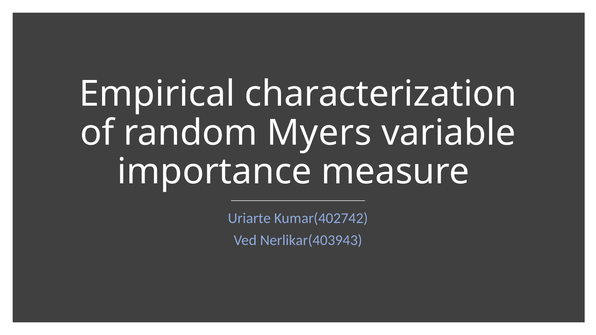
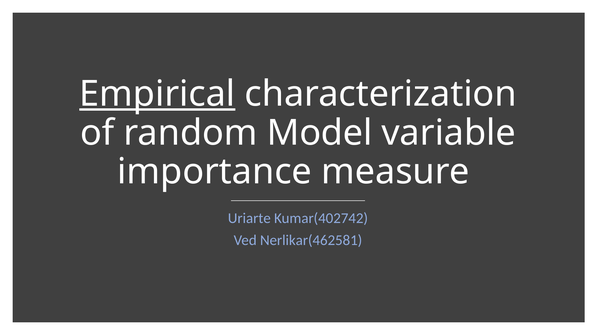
Empirical underline: none -> present
Myers: Myers -> Model
Nerlikar(403943: Nerlikar(403943 -> Nerlikar(462581
